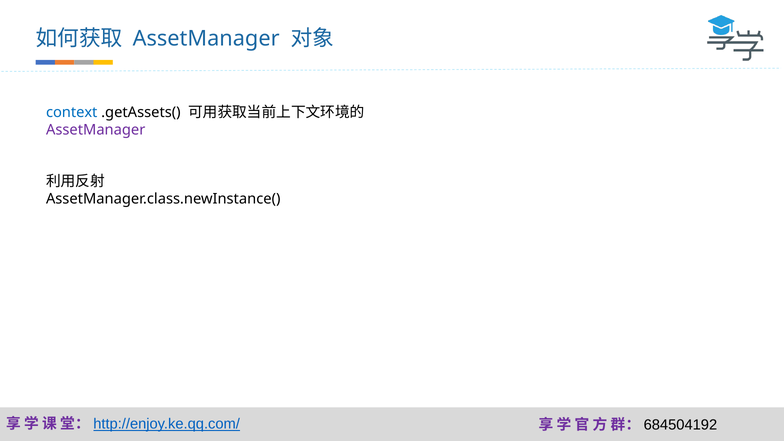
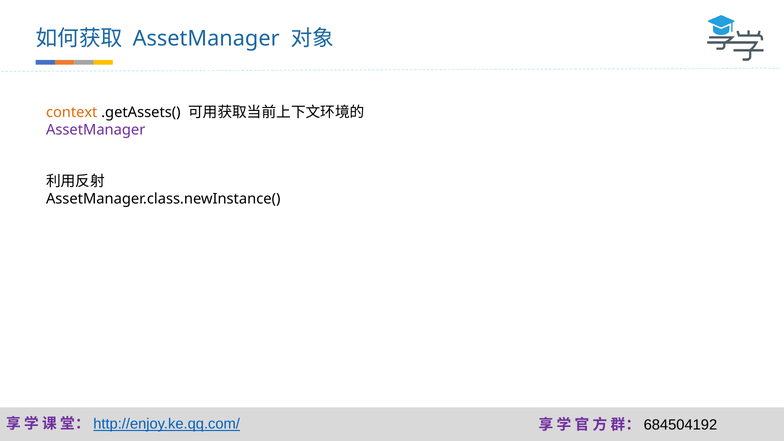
context colour: blue -> orange
